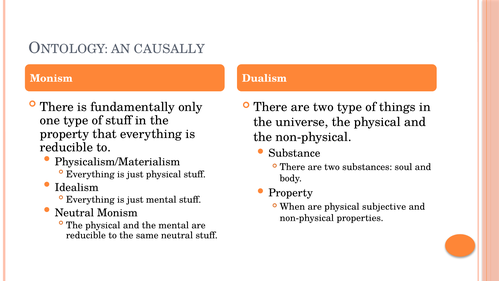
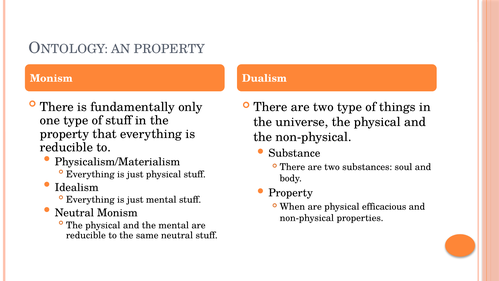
AN CAUSALLY: CAUSALLY -> PROPERTY
subjective: subjective -> efficacious
